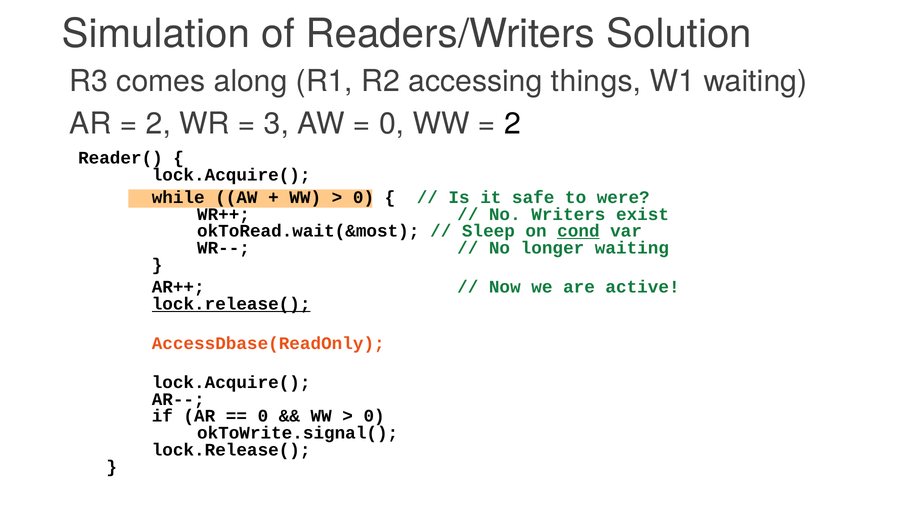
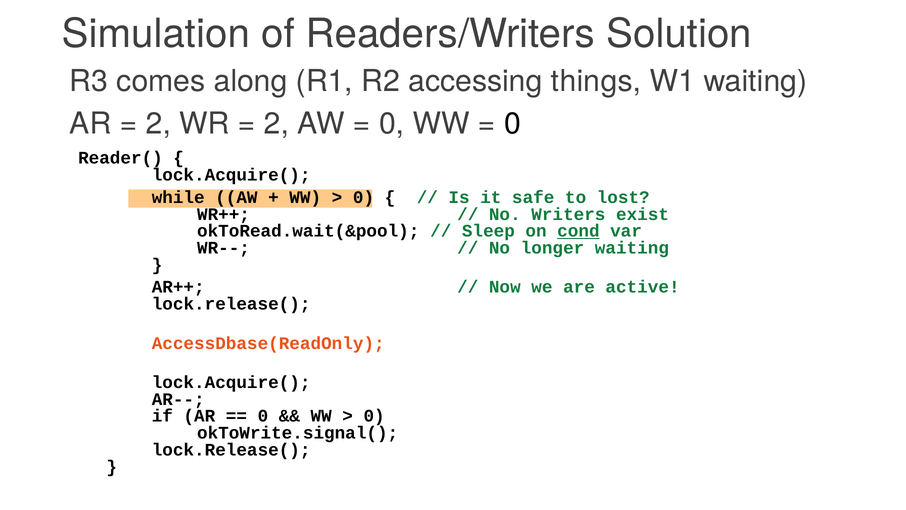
3 at (277, 124): 3 -> 2
2 at (513, 124): 2 -> 0
were: were -> lost
okToRead.wait(&most: okToRead.wait(&most -> okToRead.wait(&pool
lock.release( at (231, 304) underline: present -> none
